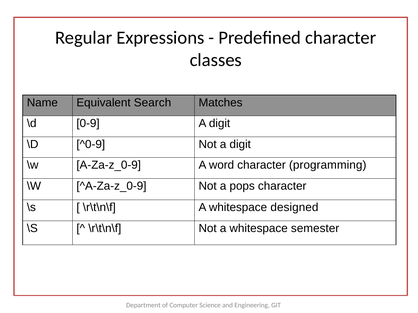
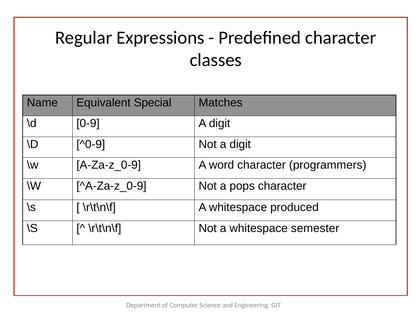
Search: Search -> Special
programming: programming -> programmers
designed: designed -> produced
